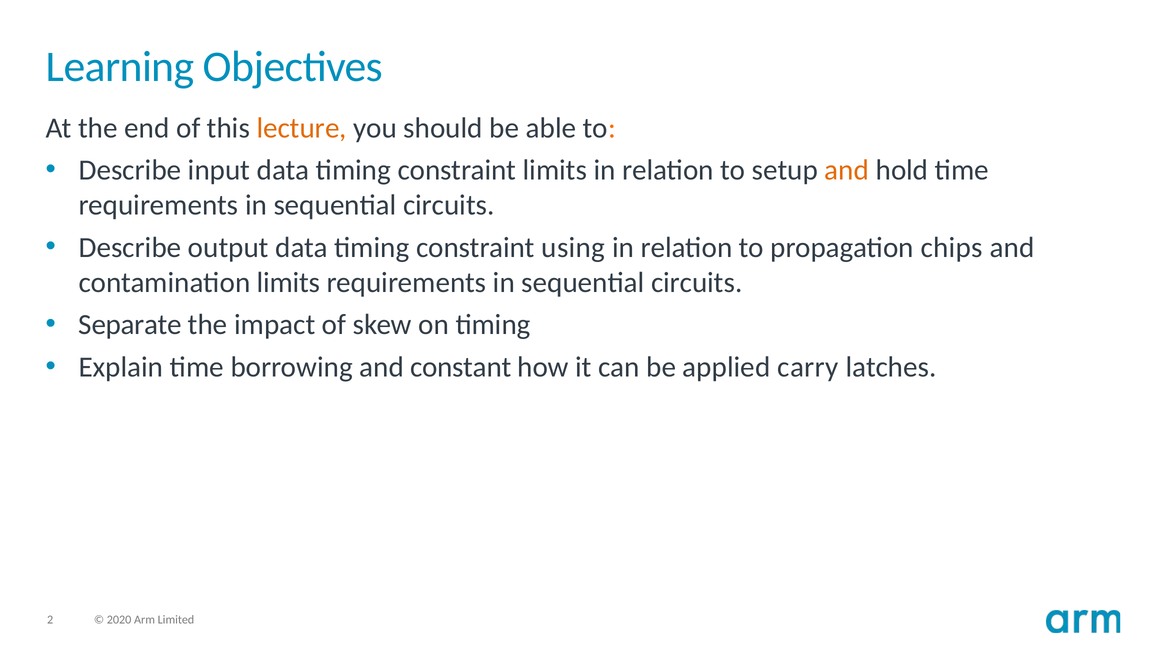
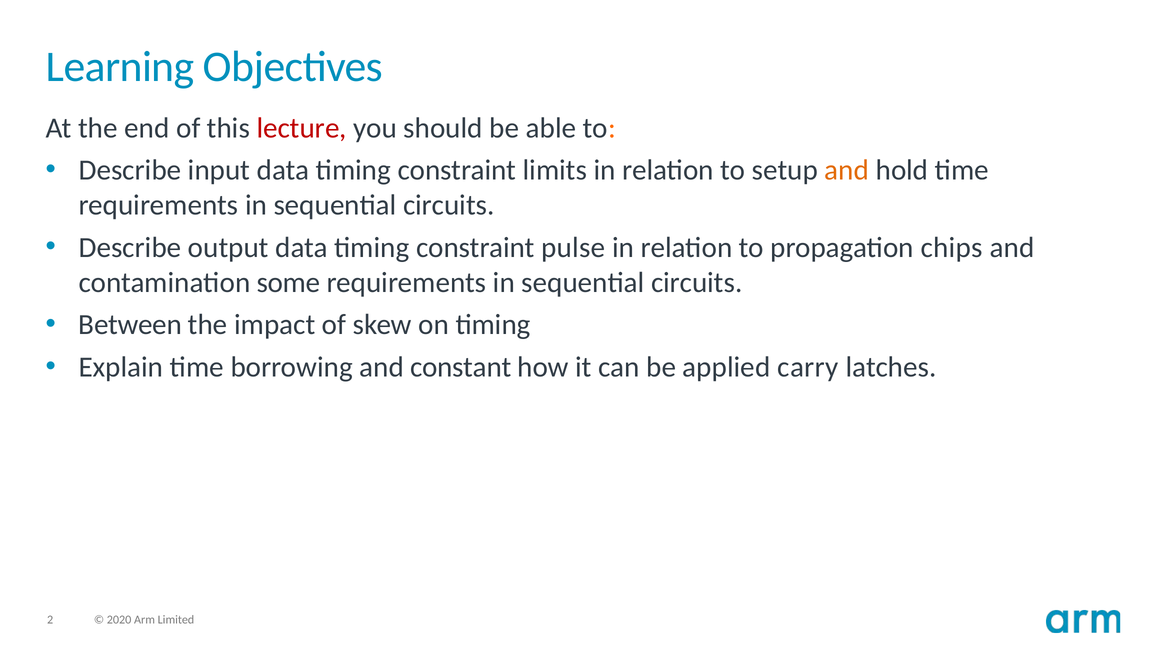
lecture colour: orange -> red
using: using -> pulse
contamination limits: limits -> some
Separate: Separate -> Between
